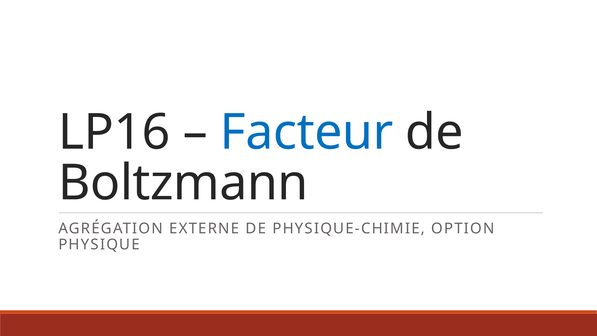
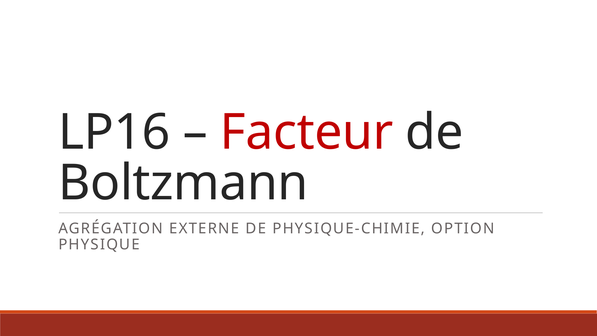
Facteur colour: blue -> red
